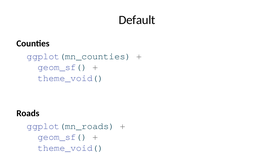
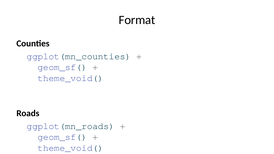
Default: Default -> Format
